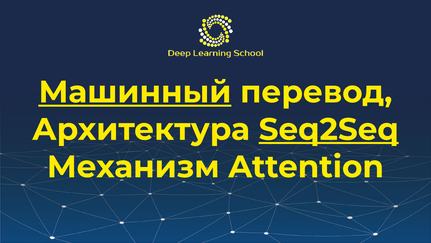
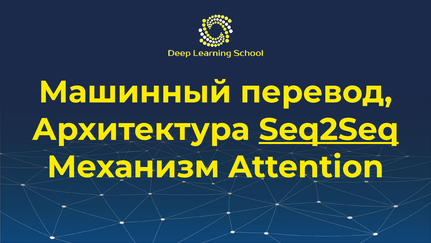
Машинный underline: present -> none
